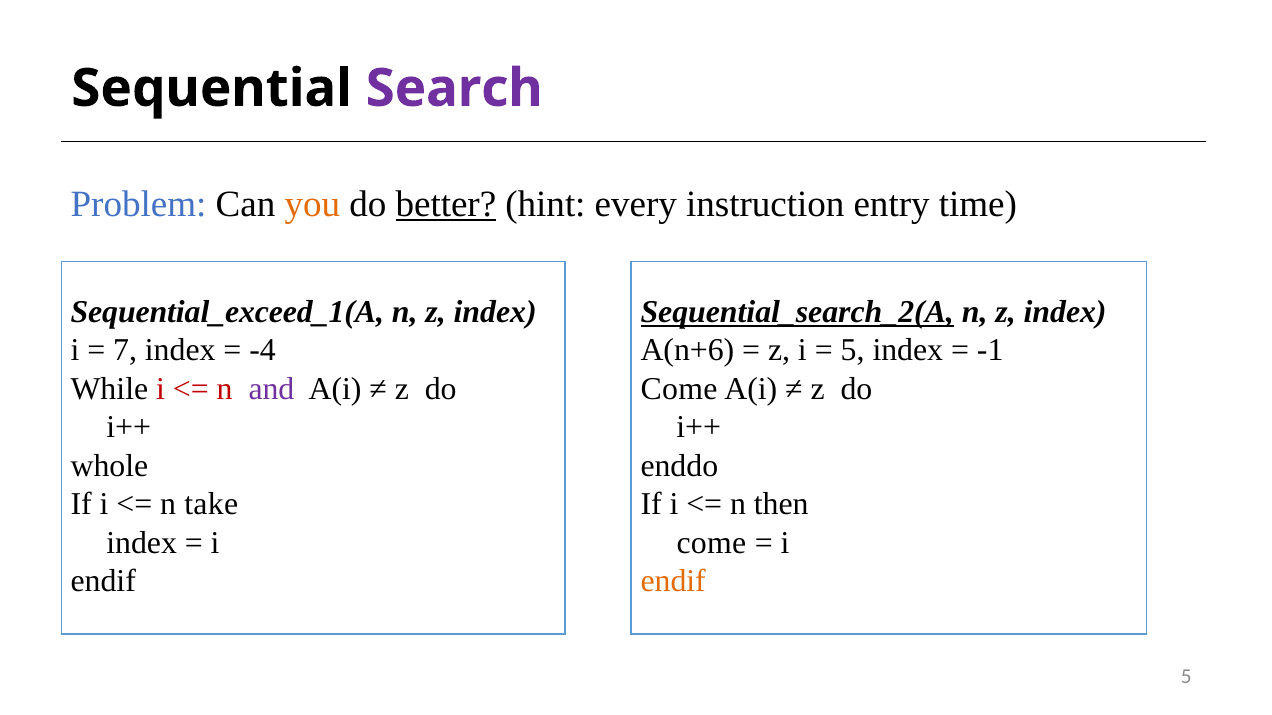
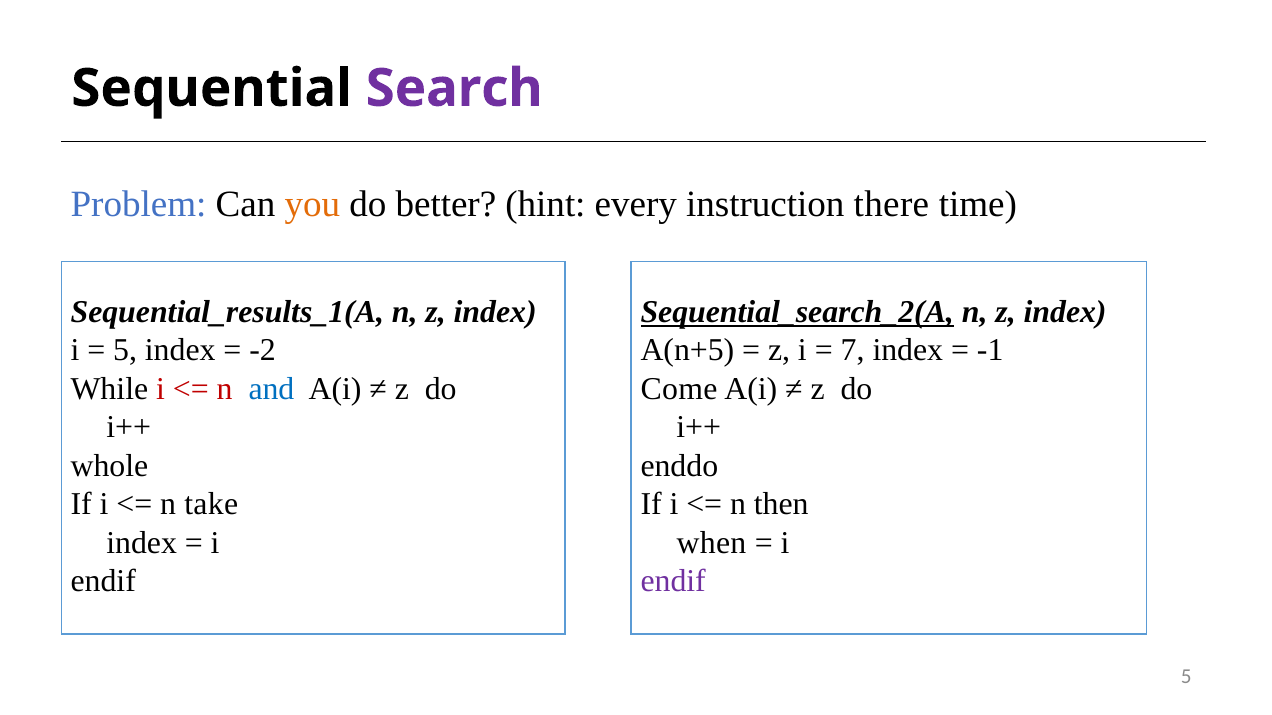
better underline: present -> none
entry: entry -> there
Sequential_exceed_1(A: Sequential_exceed_1(A -> Sequential_results_1(A
7 at (125, 351): 7 -> 5
-4: -4 -> -2
A(n+6: A(n+6 -> A(n+5
5 at (853, 351): 5 -> 7
and colour: purple -> blue
come at (711, 543): come -> when
endif at (673, 582) colour: orange -> purple
